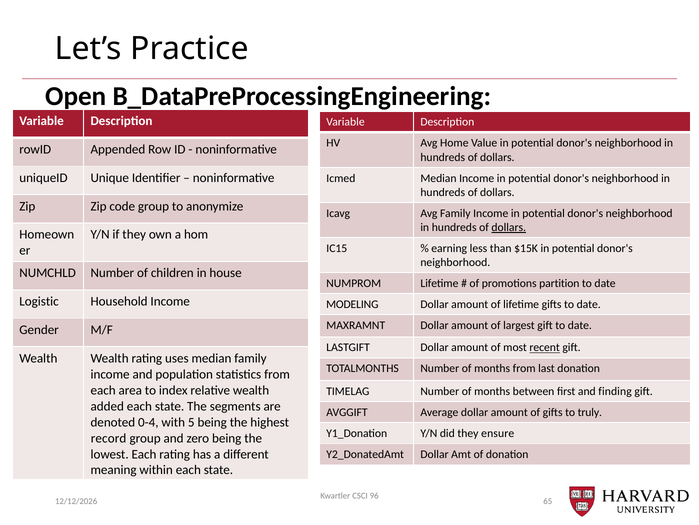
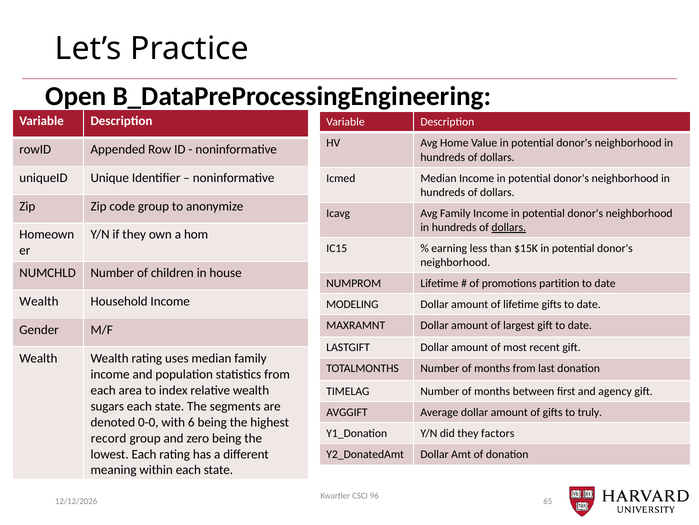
Logistic at (39, 301): Logistic -> Wealth
recent underline: present -> none
finding: finding -> agency
added: added -> sugars
0-4: 0-4 -> 0-0
5: 5 -> 6
ensure: ensure -> factors
